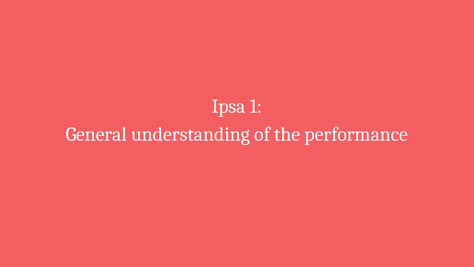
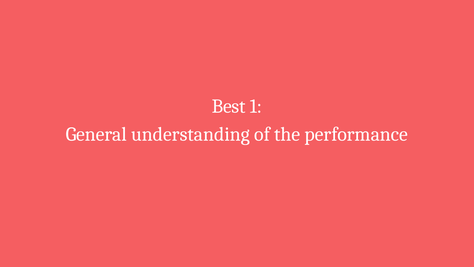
Ipsa: Ipsa -> Best
